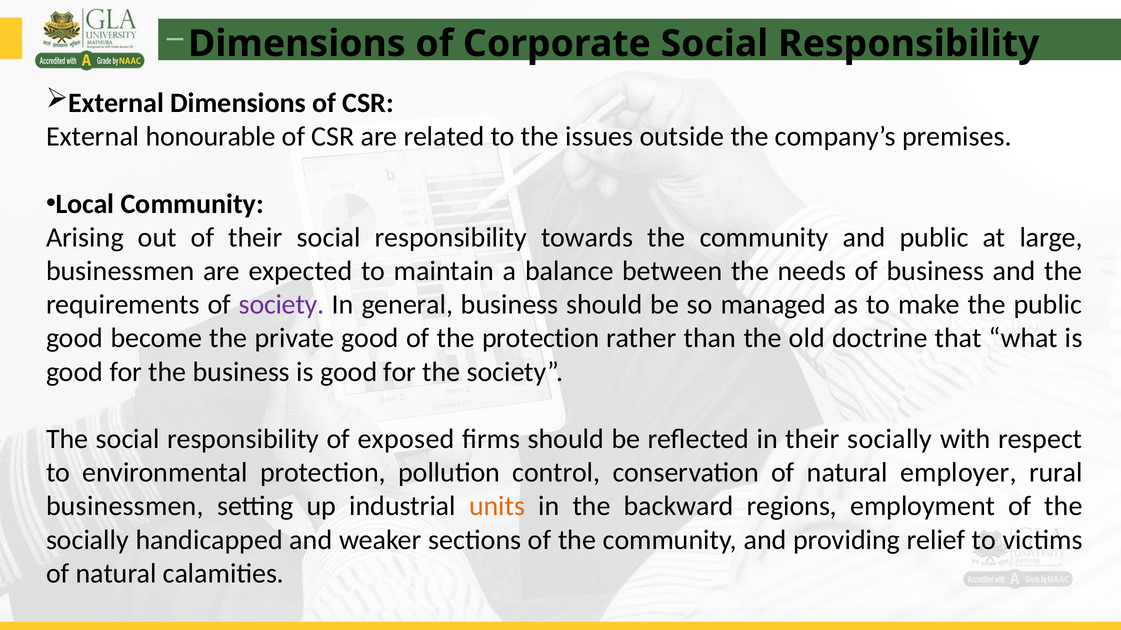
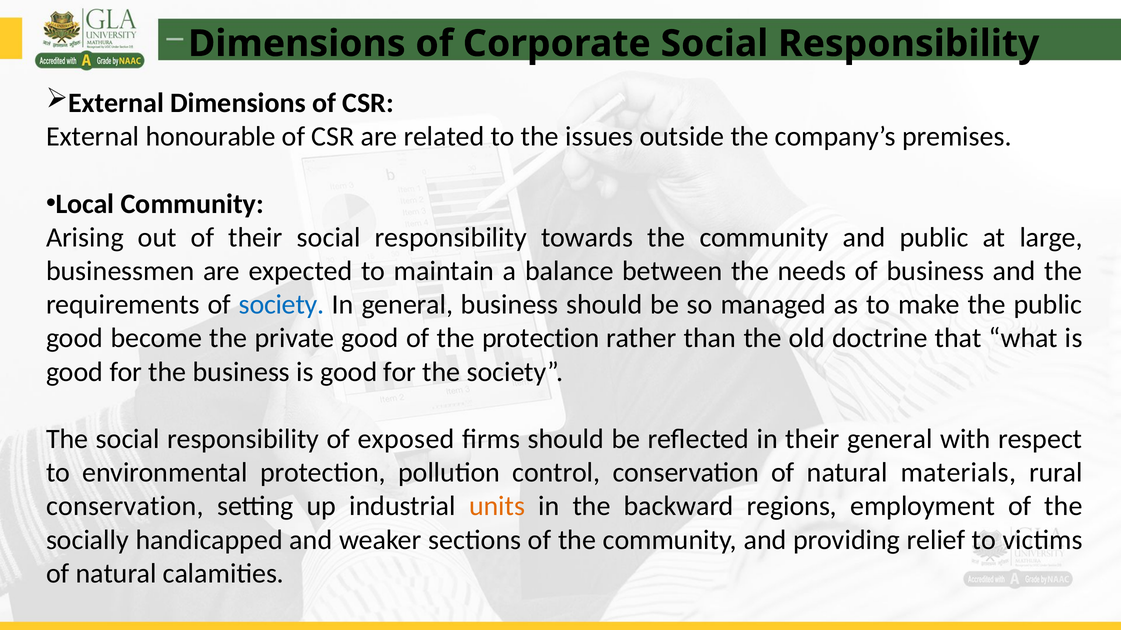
society at (282, 305) colour: purple -> blue
their socially: socially -> general
employer: employer -> materials
businessmen at (125, 507): businessmen -> conservation
